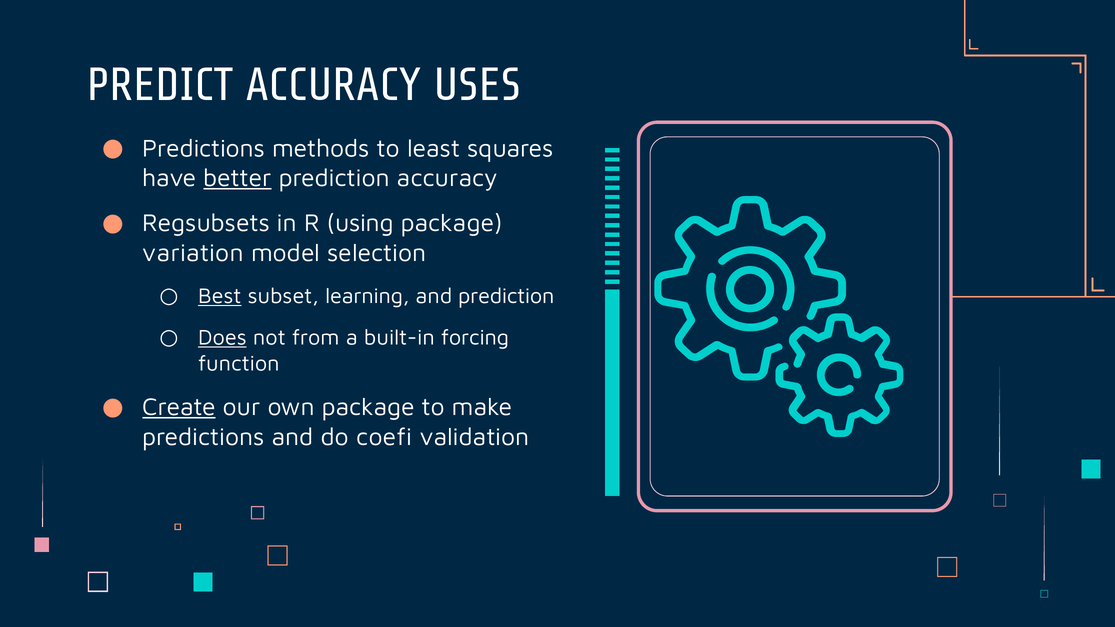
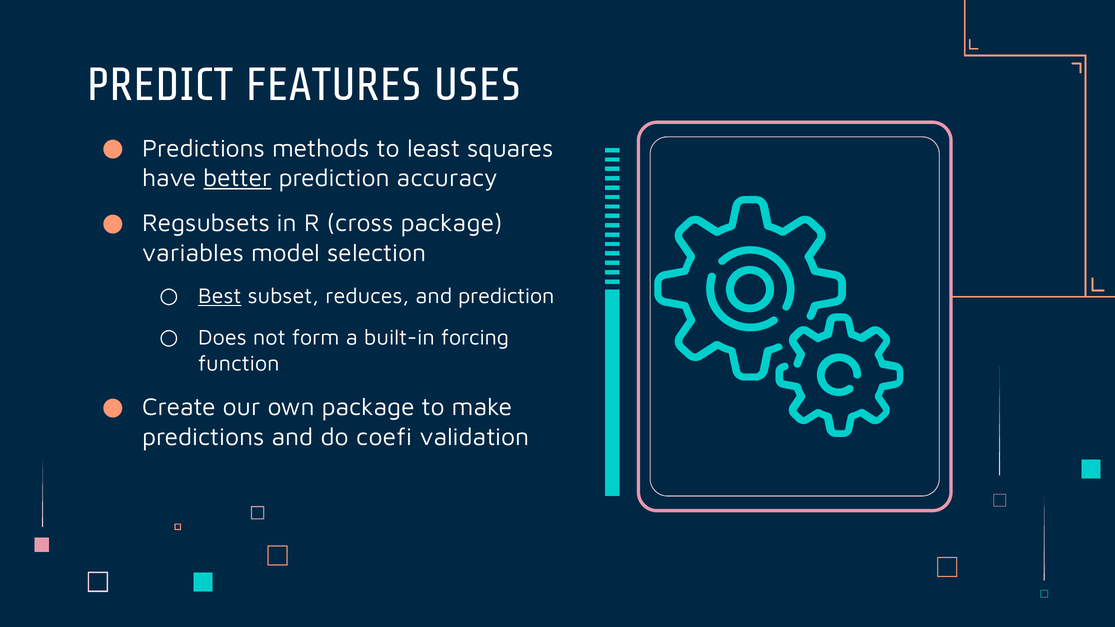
PREDICT ACCURACY: ACCURACY -> FEATURES
using: using -> cross
variation: variation -> variables
learning: learning -> reduces
Does underline: present -> none
from: from -> form
Create underline: present -> none
